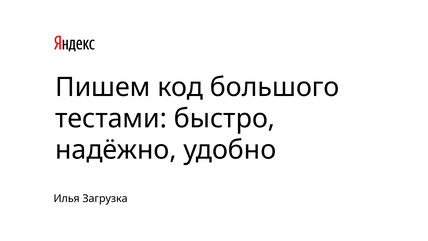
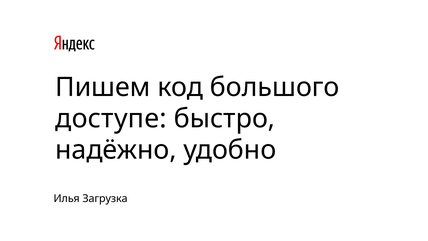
тестами: тестами -> доступе
